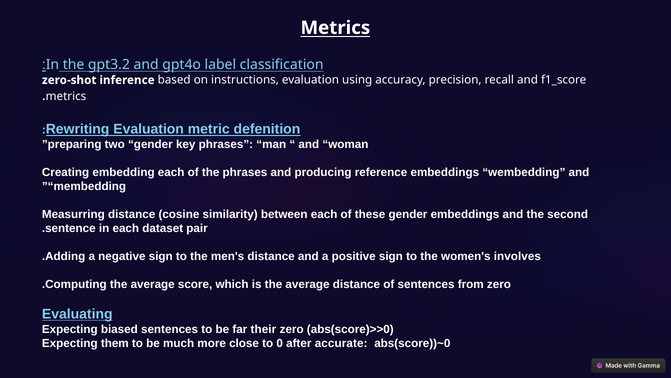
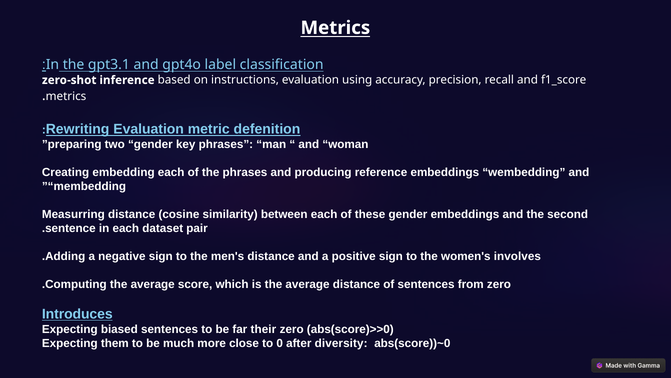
gpt3.2: gpt3.2 -> gpt3.1
Evaluating: Evaluating -> Introduces
accurate: accurate -> diversity
